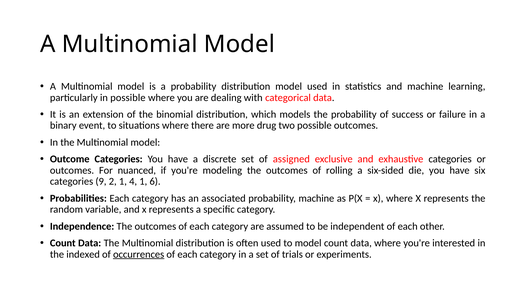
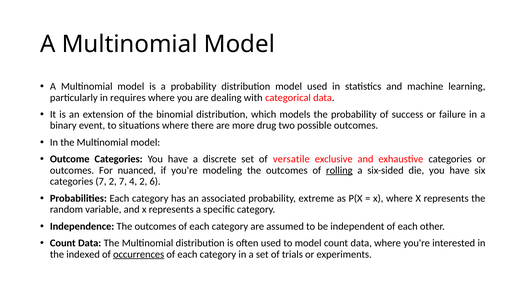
in possible: possible -> requires
assigned: assigned -> versatile
rolling underline: none -> present
categories 9: 9 -> 7
2 1: 1 -> 7
4 1: 1 -> 2
probability machine: machine -> extreme
